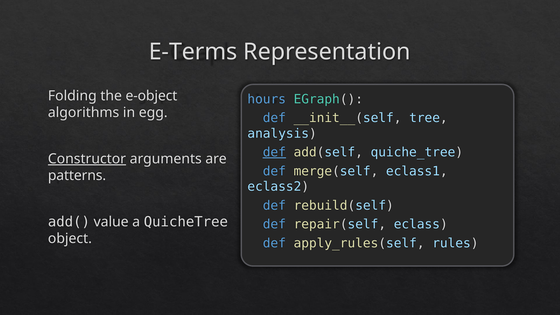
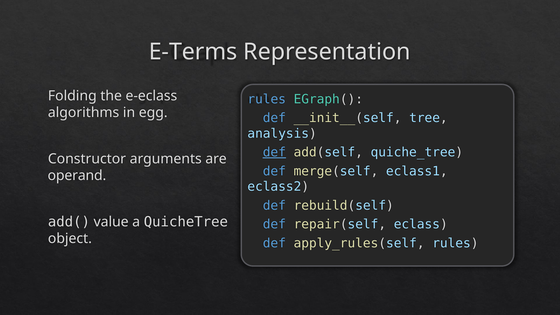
e-object: e-object -> e-eclass
hours at (267, 99): hours -> rules
Constructor underline: present -> none
patterns: patterns -> operand
